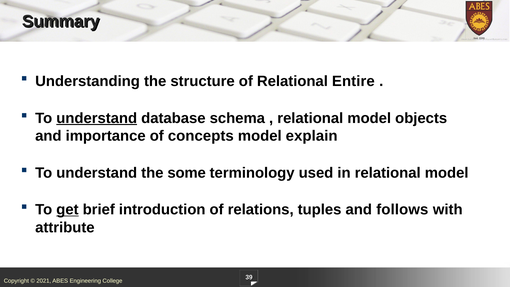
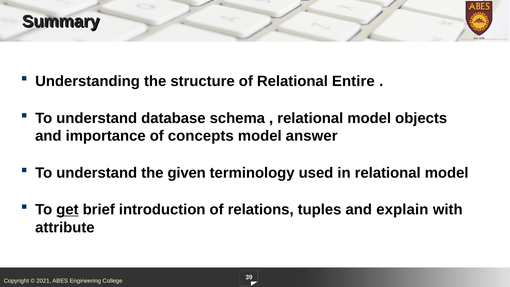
understand at (97, 118) underline: present -> none
explain: explain -> answer
some: some -> given
follows: follows -> explain
